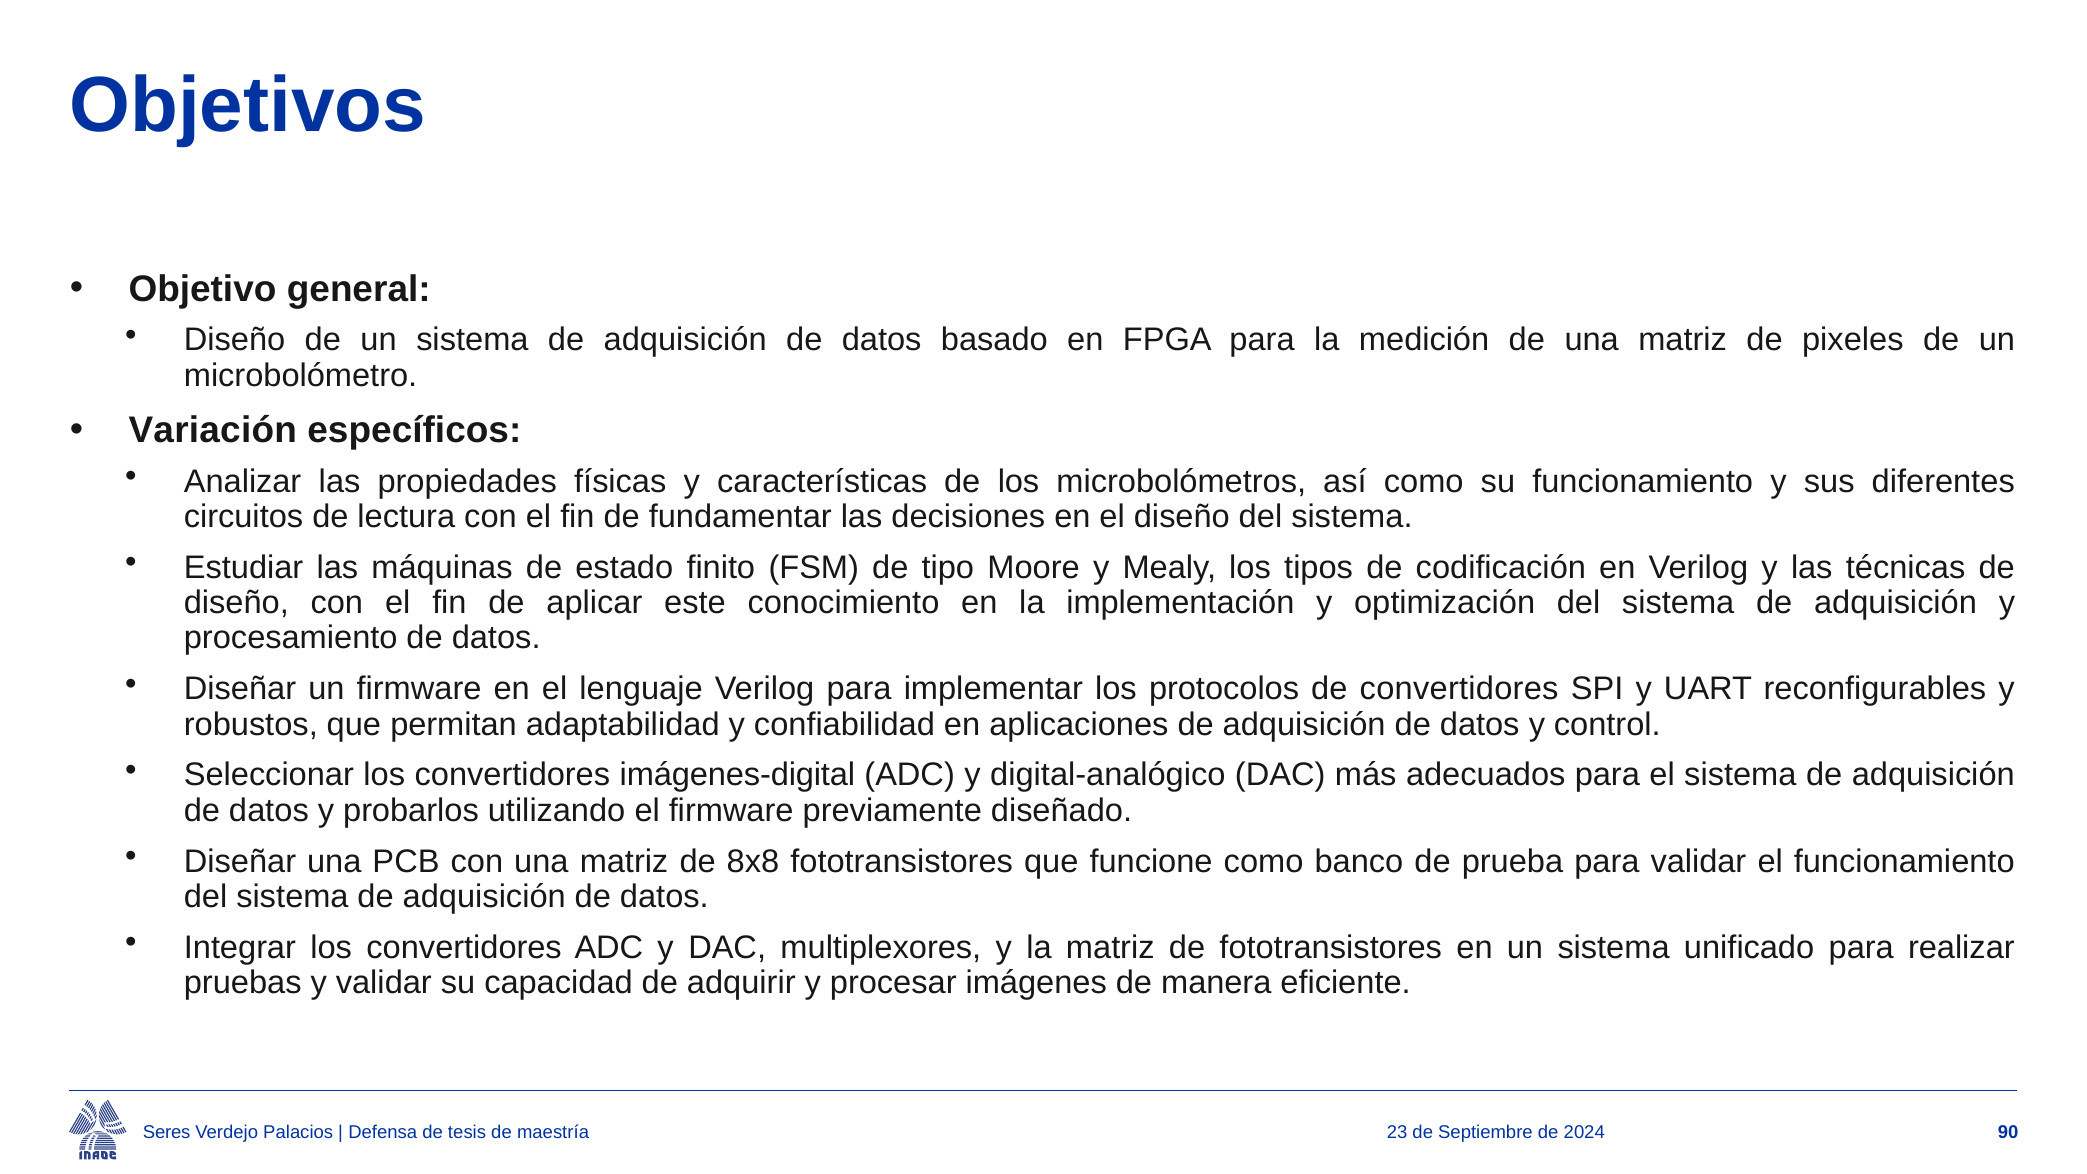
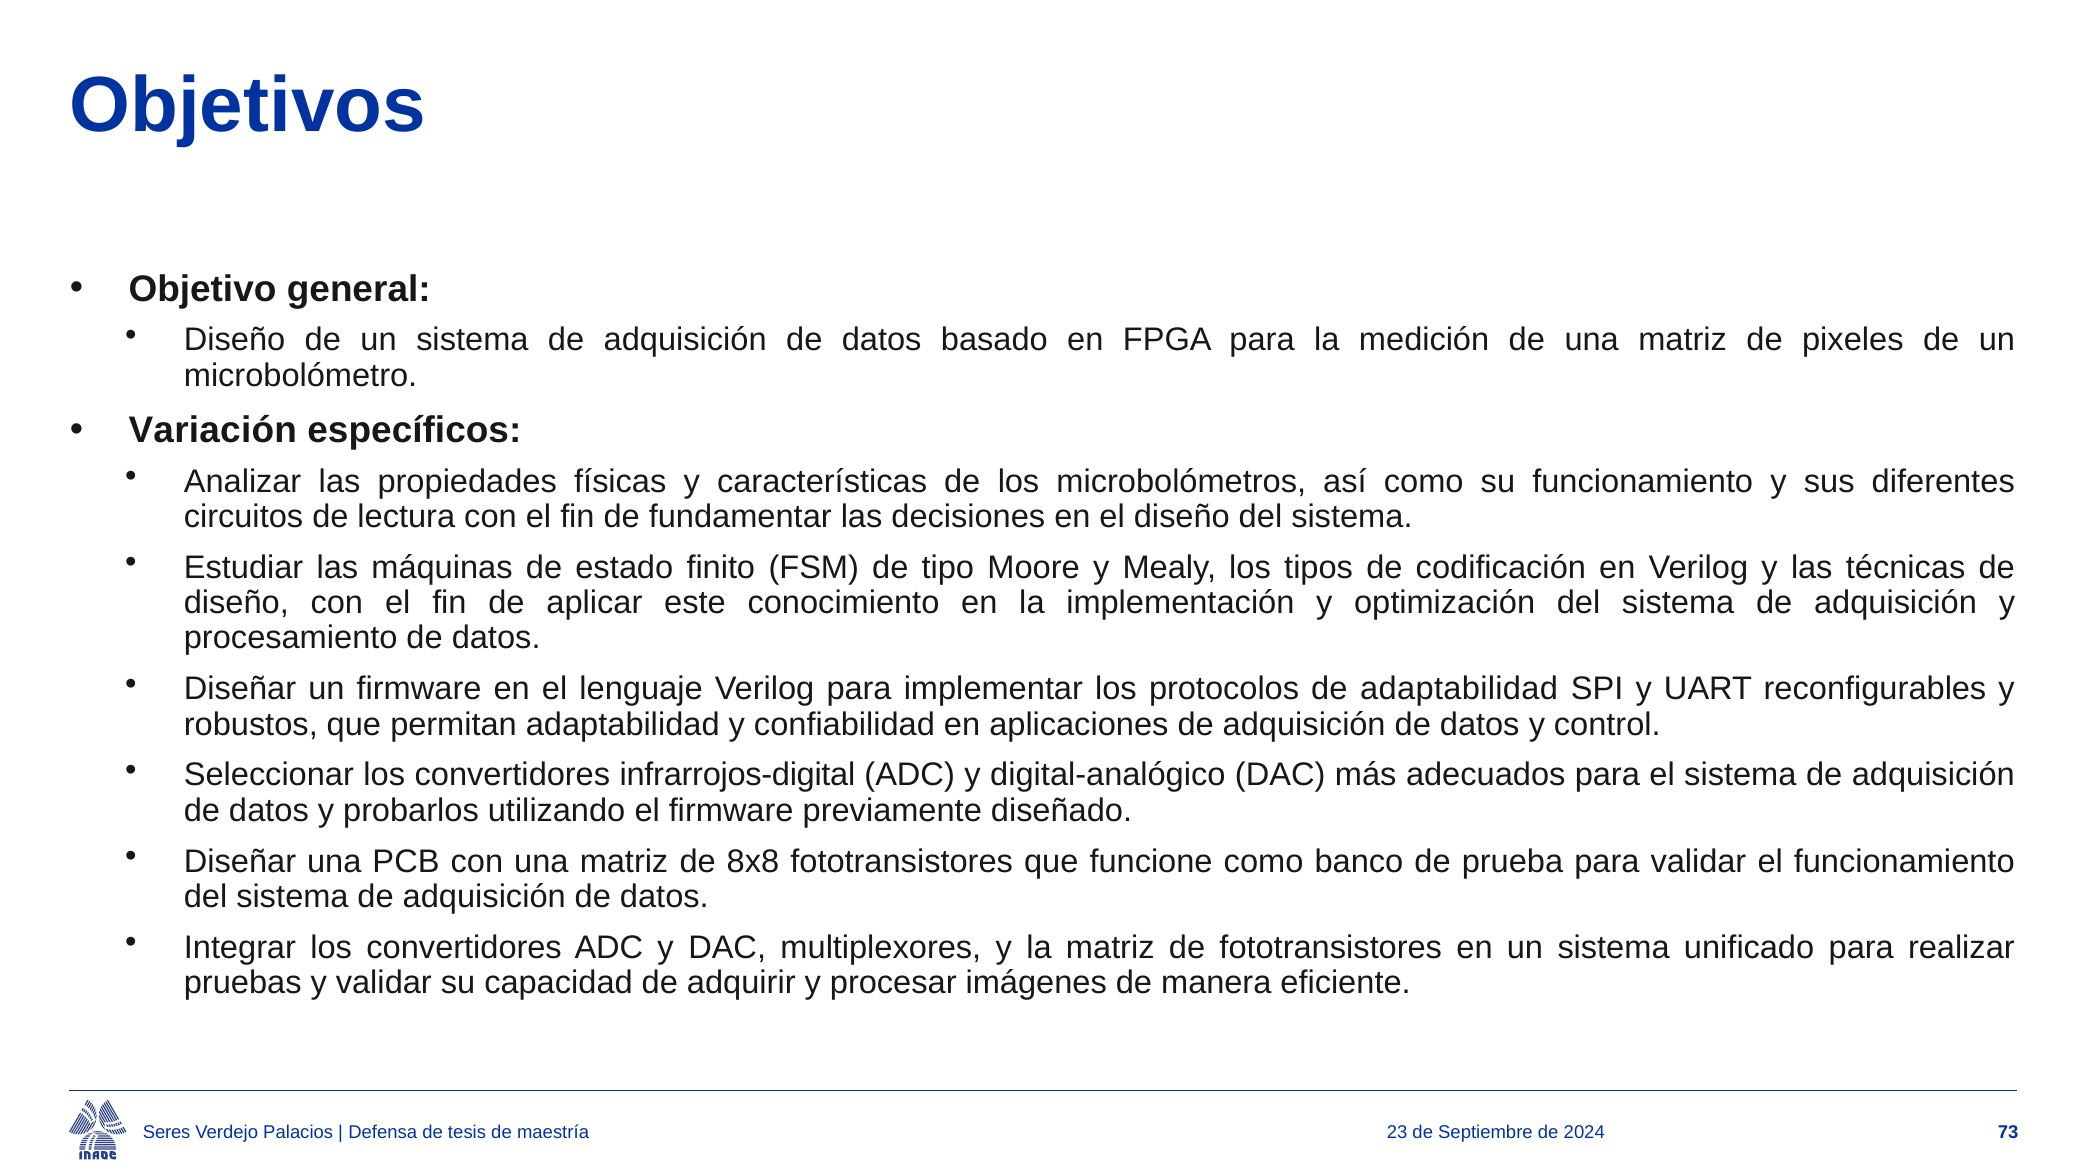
de convertidores: convertidores -> adaptabilidad
imágenes-digital: imágenes-digital -> infrarrojos-digital
90: 90 -> 73
